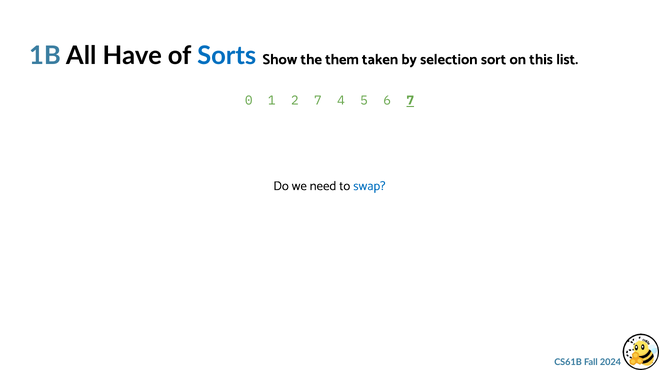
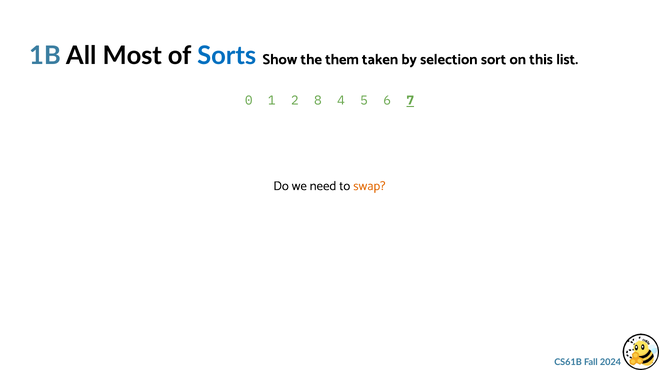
Have: Have -> Most
2 7: 7 -> 8
swap colour: blue -> orange
